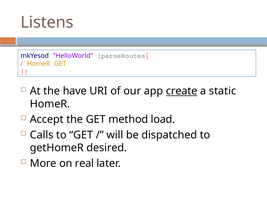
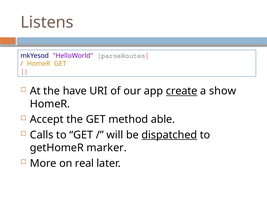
static: static -> show
load: load -> able
dispatched underline: none -> present
desired: desired -> marker
